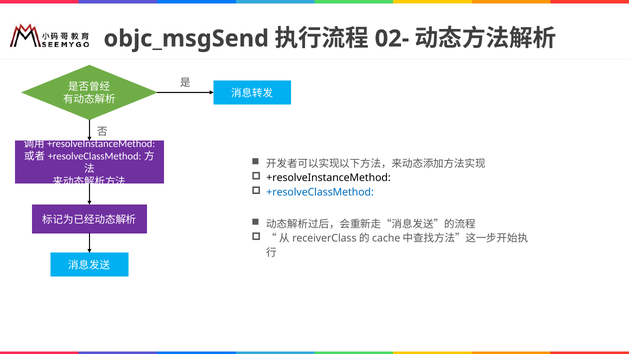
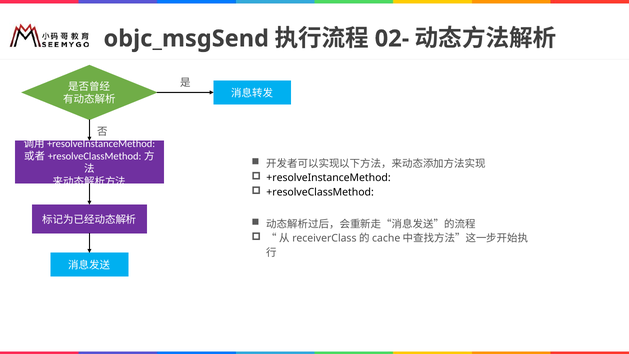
+resolveClassMethod colour: blue -> black
